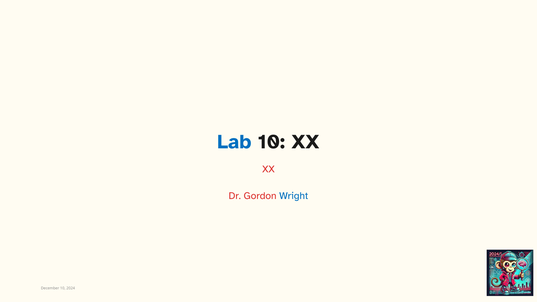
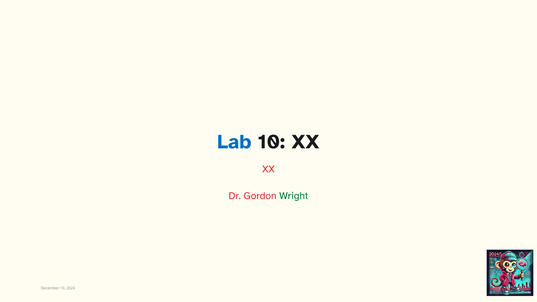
Wright colour: blue -> green
